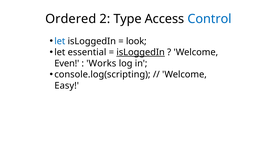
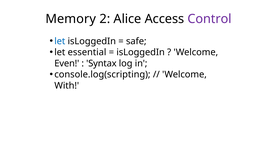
Ordered: Ordered -> Memory
Type: Type -> Alice
Control colour: blue -> purple
look: look -> safe
isLoggedIn at (141, 52) underline: present -> none
Works: Works -> Syntax
Easy: Easy -> With
